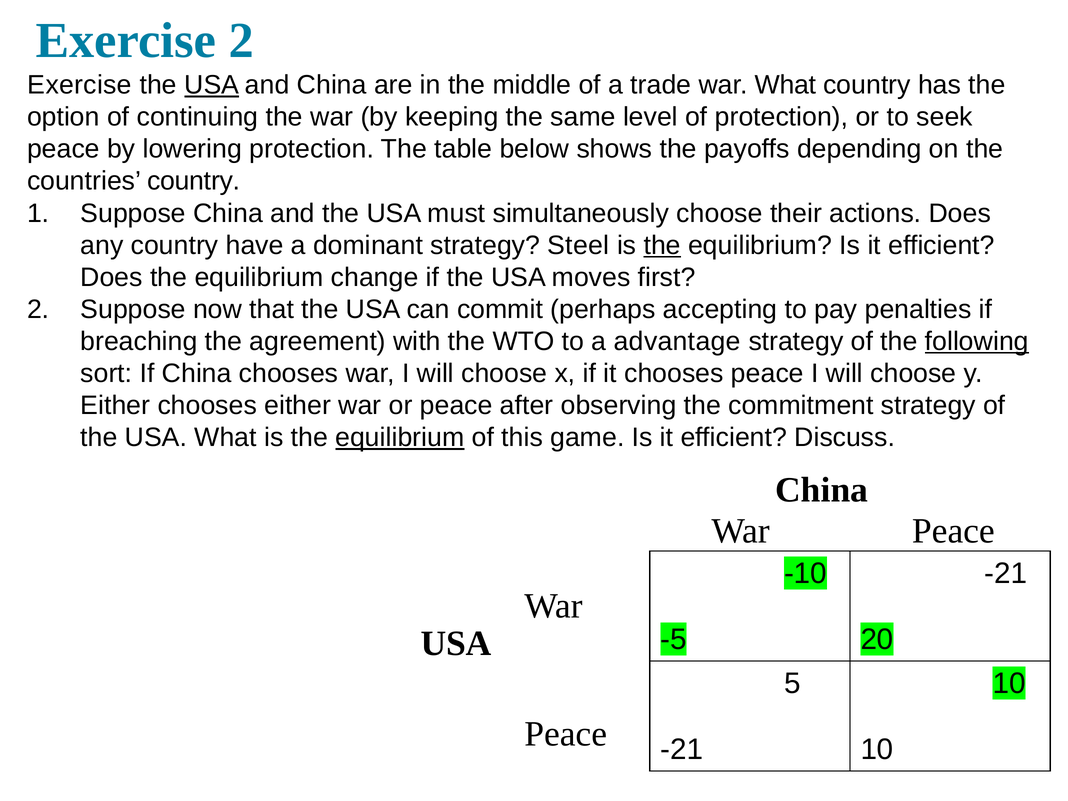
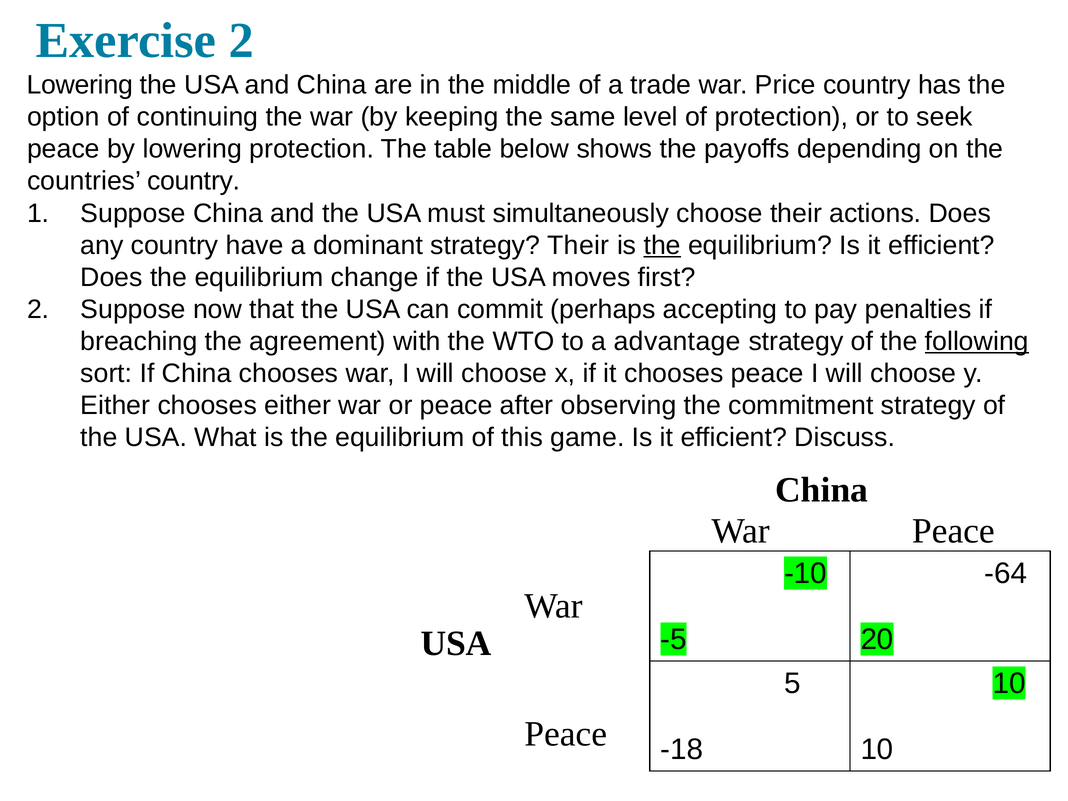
Exercise at (80, 85): Exercise -> Lowering
USA at (212, 85) underline: present -> none
war What: What -> Price
strategy Steel: Steel -> Their
equilibrium at (400, 437) underline: present -> none
-21 at (1006, 573): -21 -> -64
-21 at (682, 750): -21 -> -18
